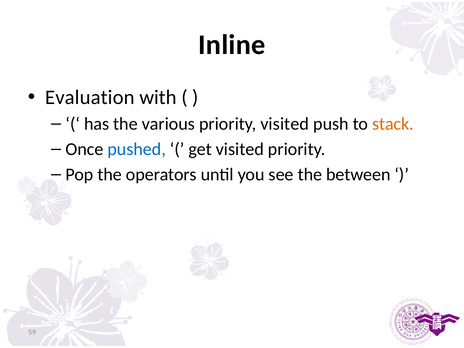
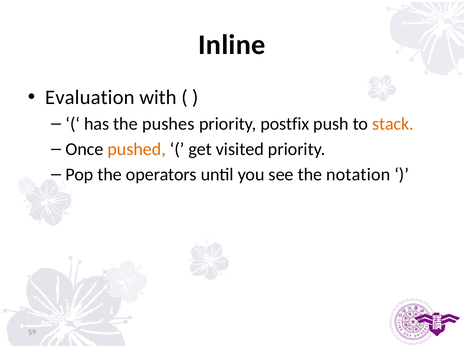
various: various -> pushes
priority visited: visited -> postfix
pushed colour: blue -> orange
between: between -> notation
